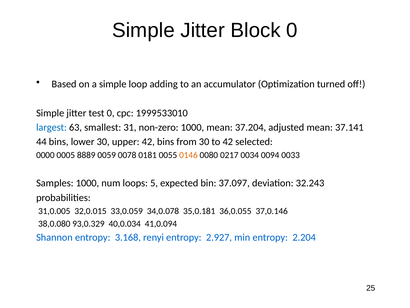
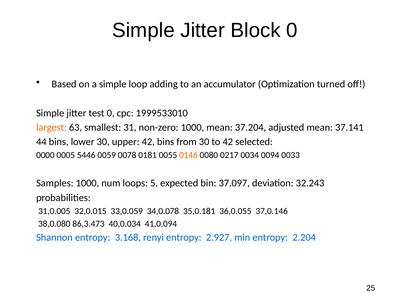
largest colour: blue -> orange
8889: 8889 -> 5446
93,0.329: 93,0.329 -> 86,3.473
